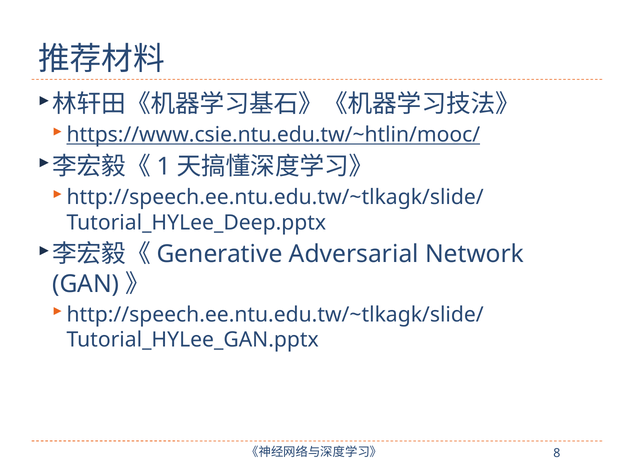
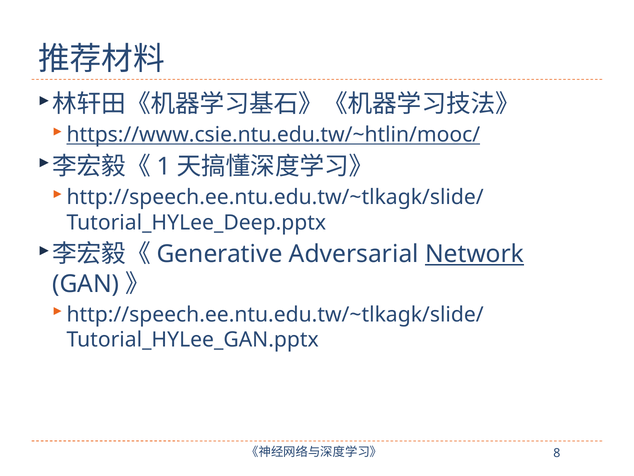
Network underline: none -> present
